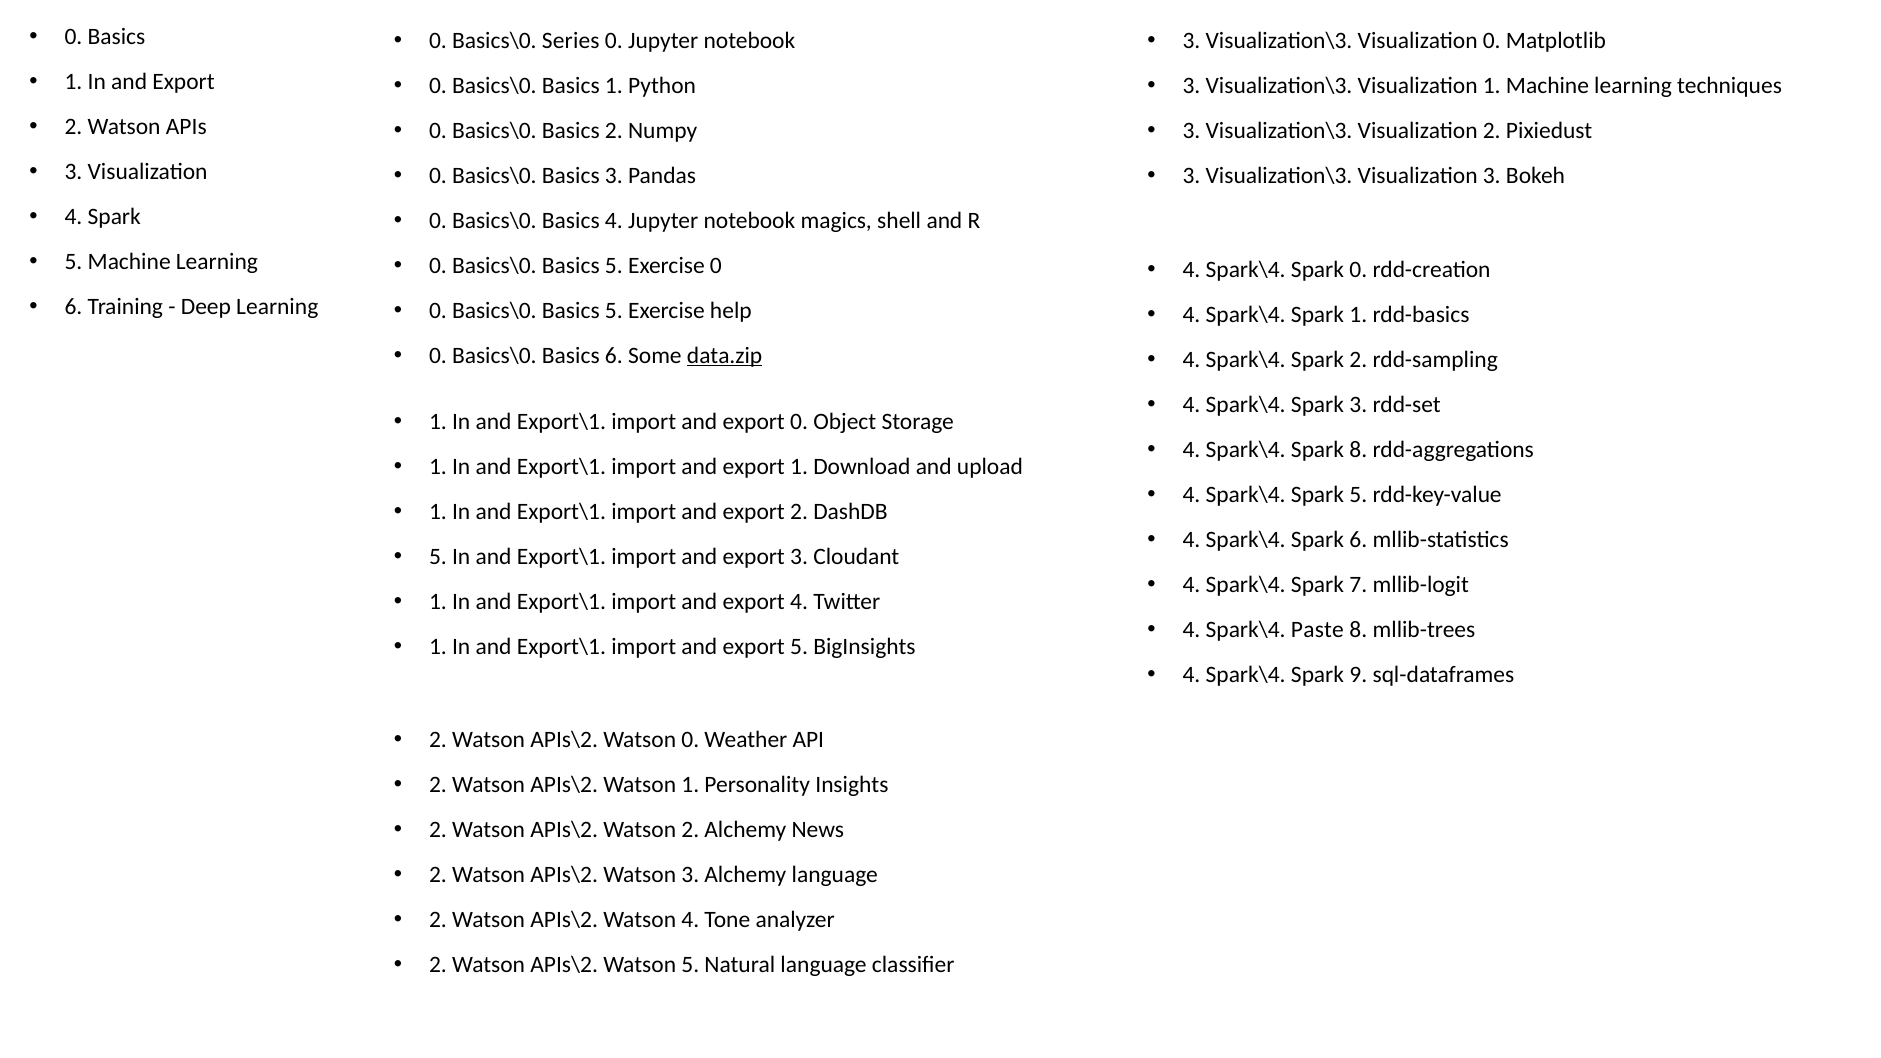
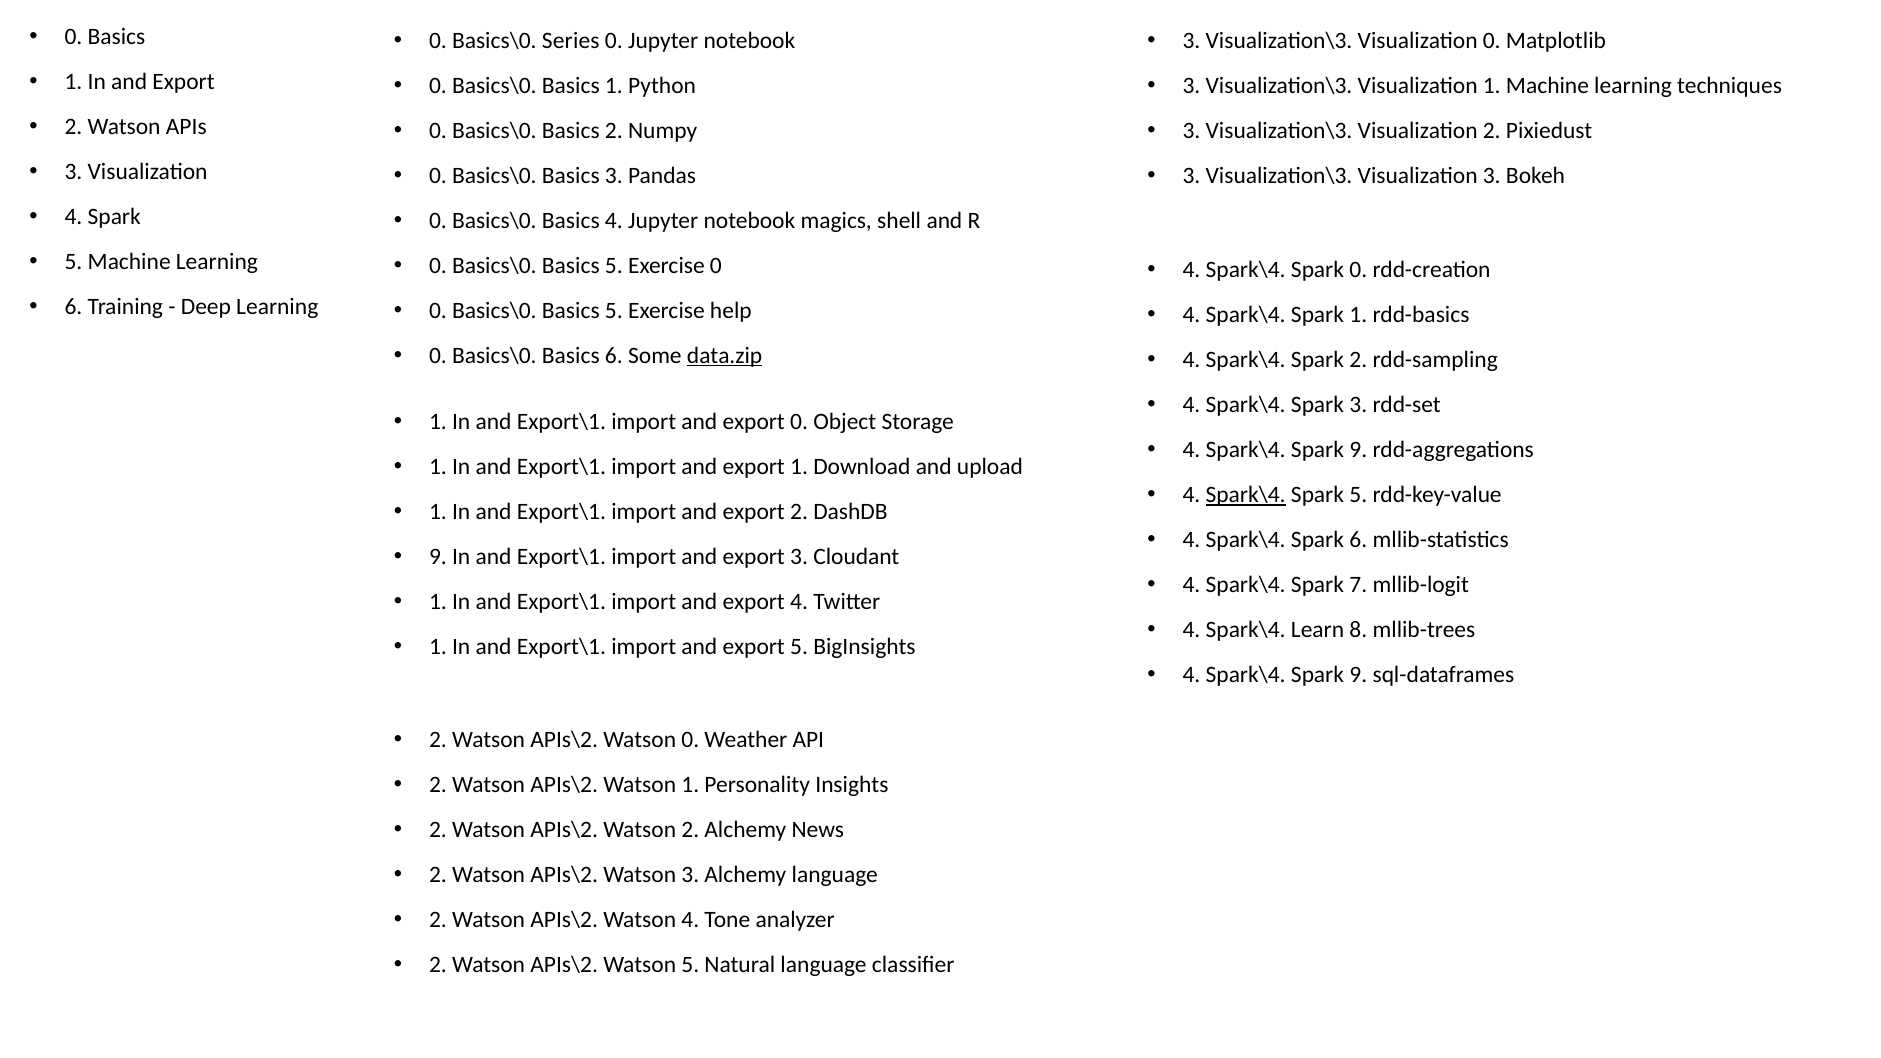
8 at (1358, 450): 8 -> 9
Spark\4 at (1246, 495) underline: none -> present
5 at (438, 557): 5 -> 9
Paste: Paste -> Learn
